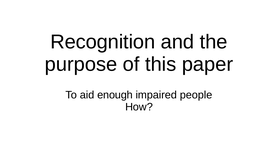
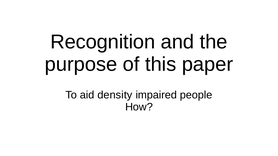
enough: enough -> density
